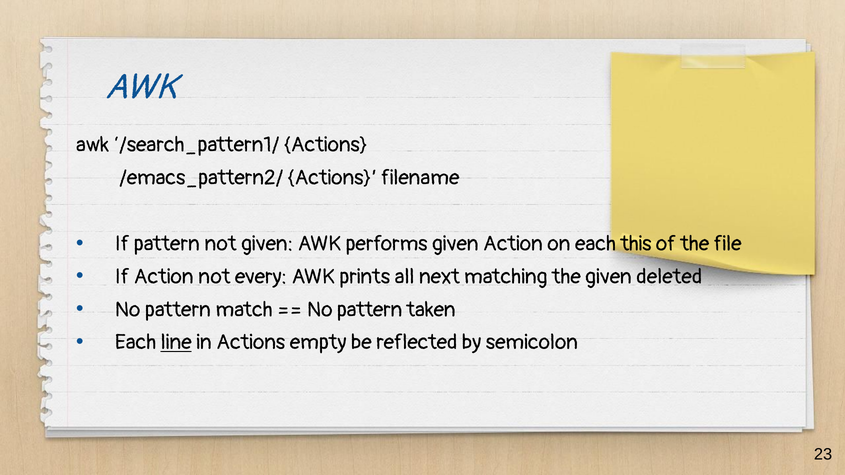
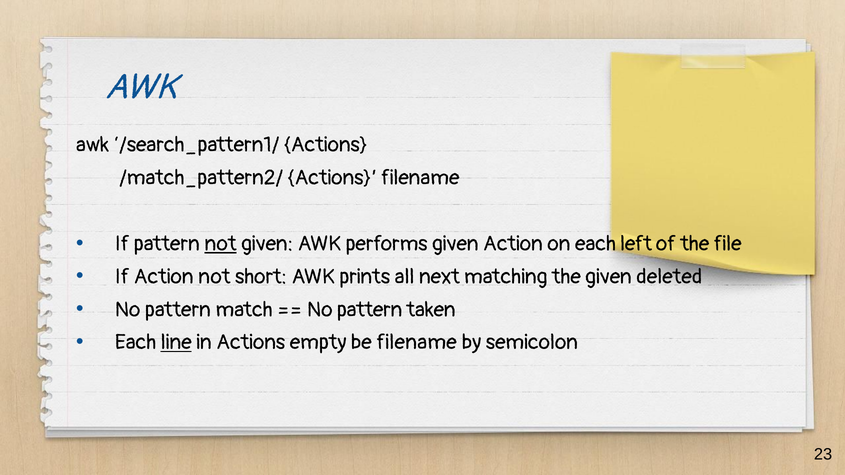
/emacs_pattern2/: /emacs_pattern2/ -> /match_pattern2/
not at (220, 244) underline: none -> present
this: this -> left
every: every -> short
be reflected: reflected -> filename
